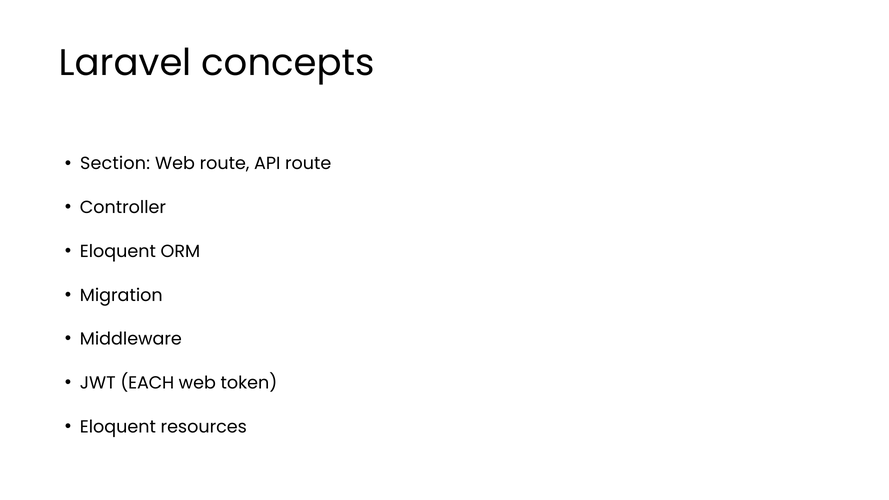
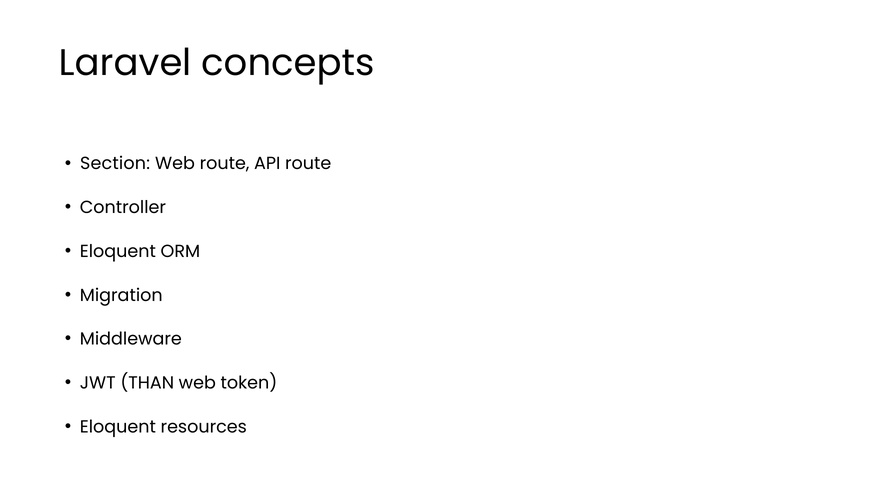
EACH: EACH -> THAN
